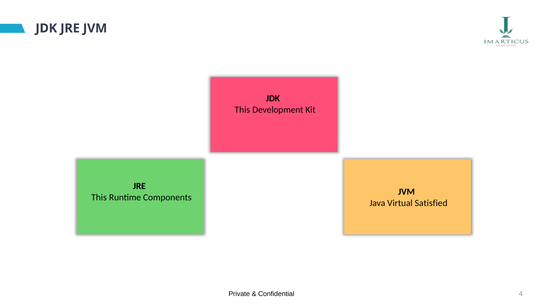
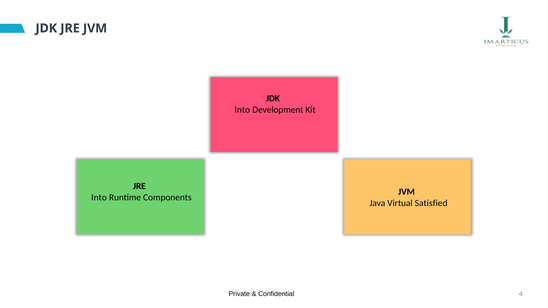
This at (242, 110): This -> Into
This at (99, 198): This -> Into
